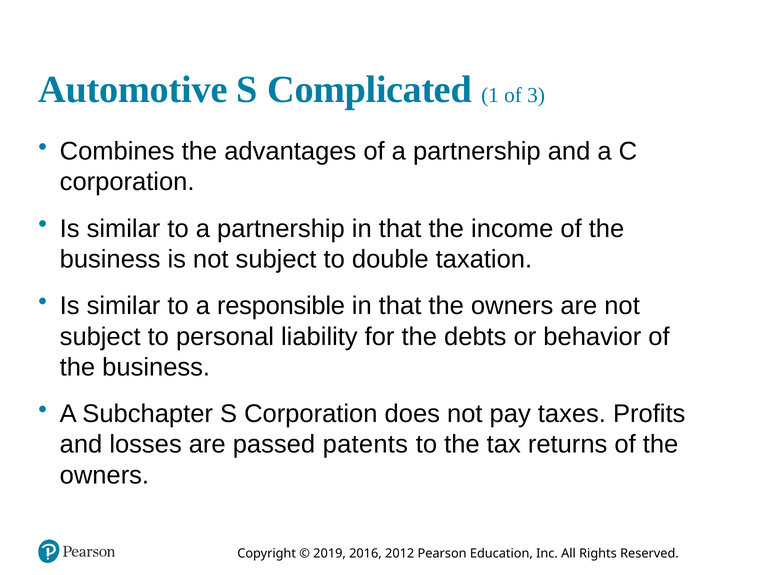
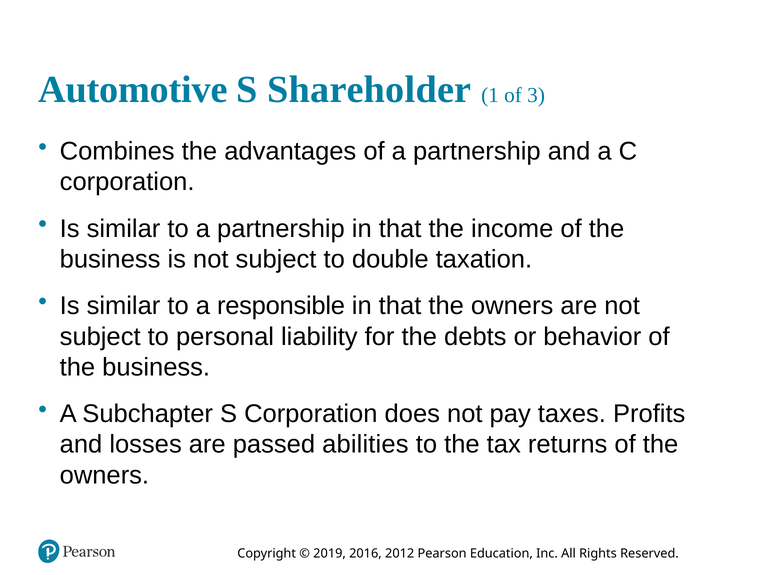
Complicated: Complicated -> Shareholder
patents: patents -> abilities
